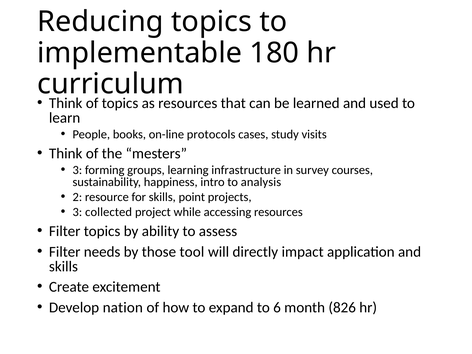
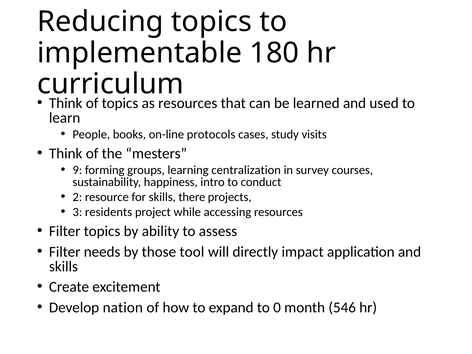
3 at (77, 170): 3 -> 9
infrastructure: infrastructure -> centralization
analysis: analysis -> conduct
point: point -> there
collected: collected -> residents
6: 6 -> 0
826: 826 -> 546
